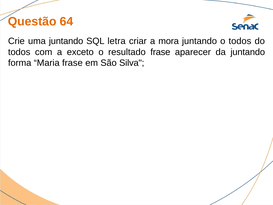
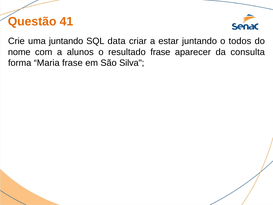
64: 64 -> 41
letra: letra -> data
mora: mora -> estar
todos at (19, 52): todos -> nome
exceto: exceto -> alunos
da juntando: juntando -> consulta
